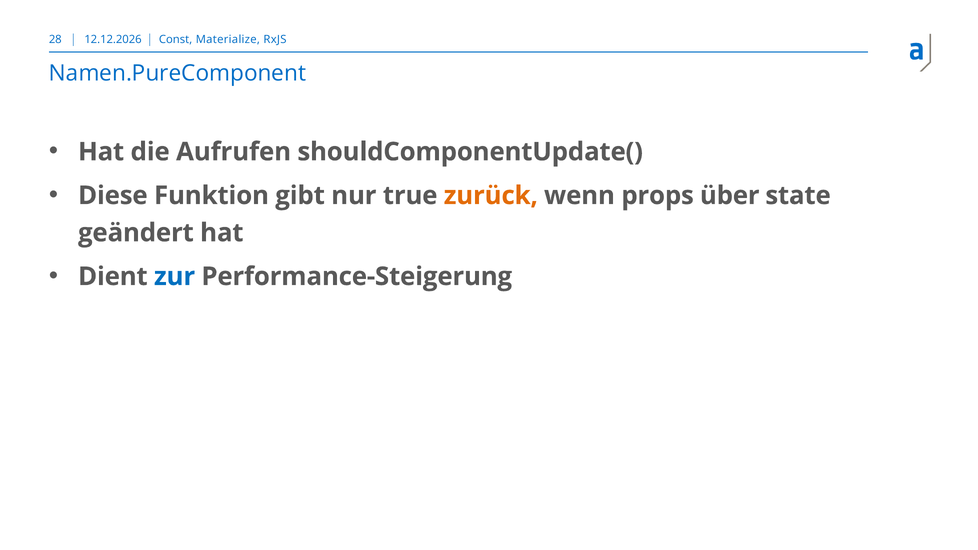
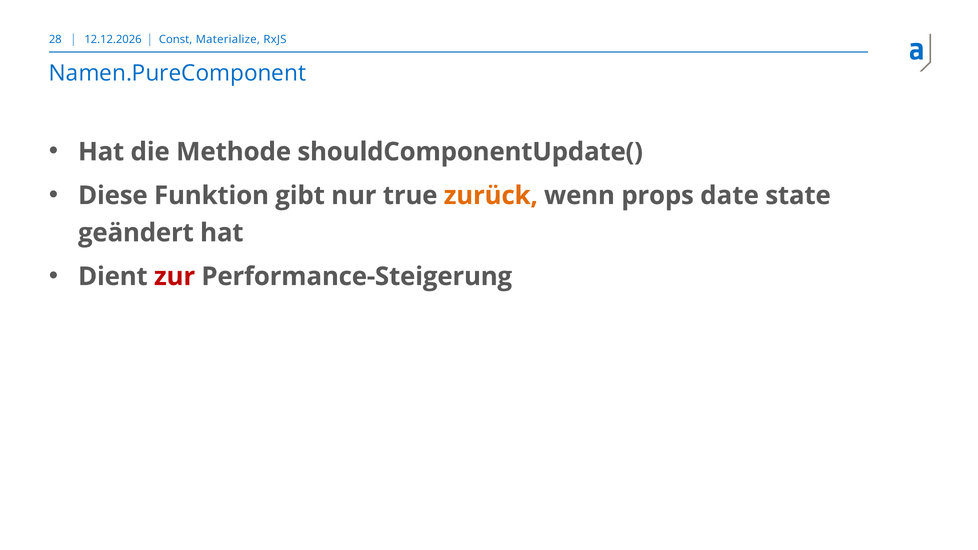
Aufrufen: Aufrufen -> Methode
über: über -> date
zur colour: blue -> red
